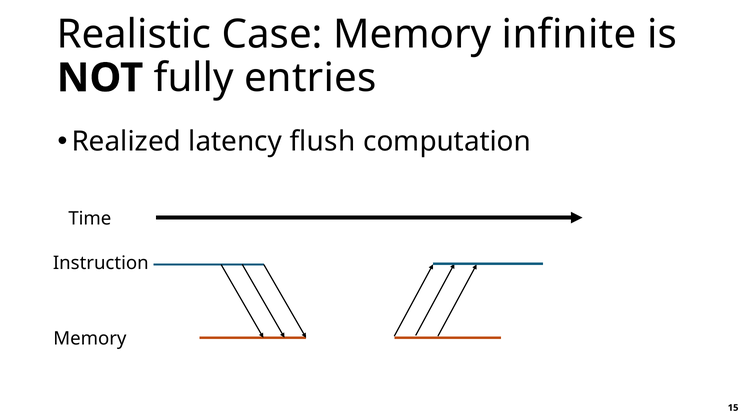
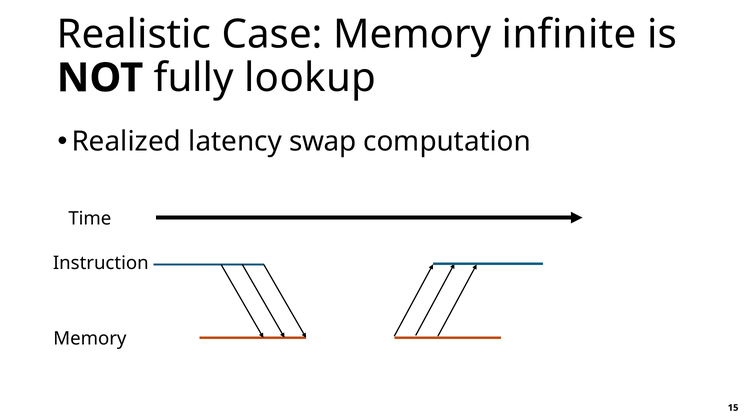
entries: entries -> lookup
flush: flush -> swap
